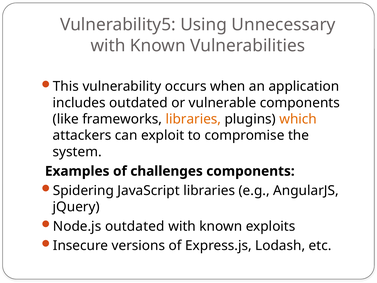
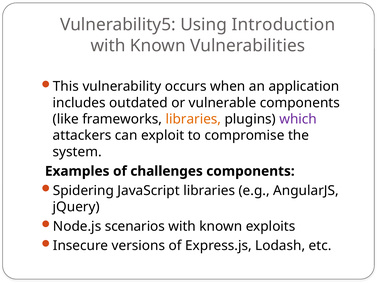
Unnecessary: Unnecessary -> Introduction
which colour: orange -> purple
Node.js outdated: outdated -> scenarios
